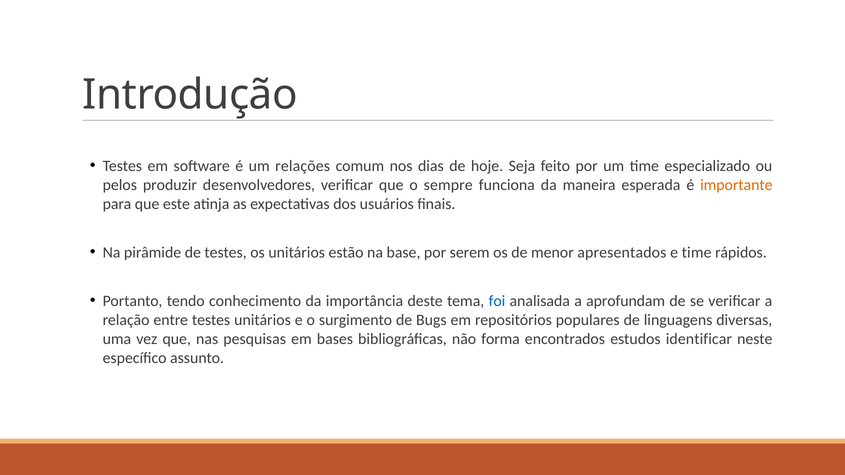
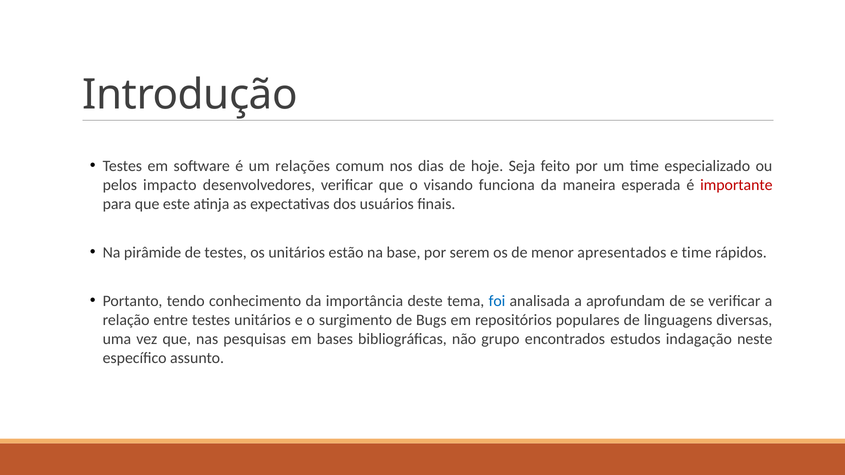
produzir: produzir -> impacto
sempre: sempre -> visando
importante colour: orange -> red
forma: forma -> grupo
identificar: identificar -> indagação
